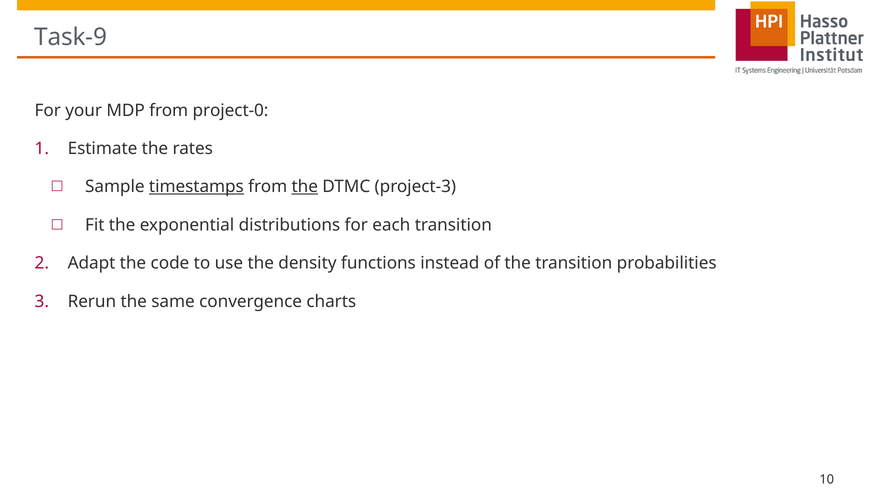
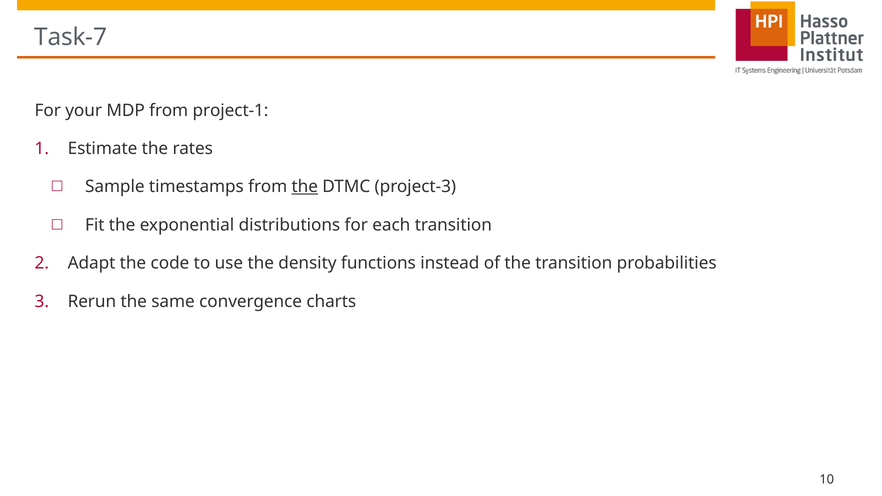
Task-9: Task-9 -> Task-7
project-0: project-0 -> project-1
timestamps underline: present -> none
